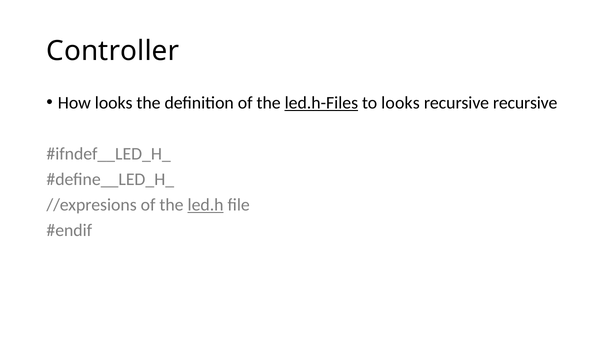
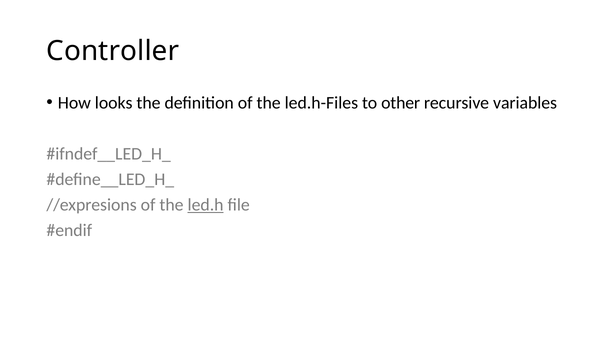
led.h-Files underline: present -> none
to looks: looks -> other
recursive recursive: recursive -> variables
